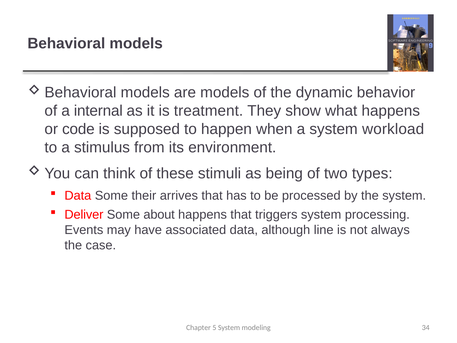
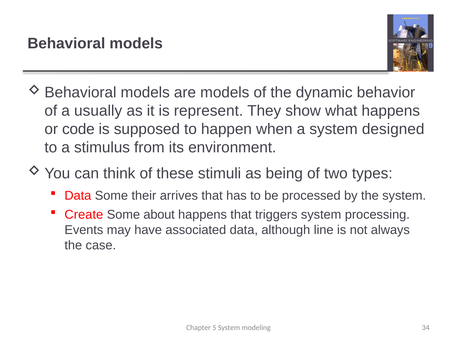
internal: internal -> usually
treatment: treatment -> represent
workload: workload -> designed
Deliver: Deliver -> Create
